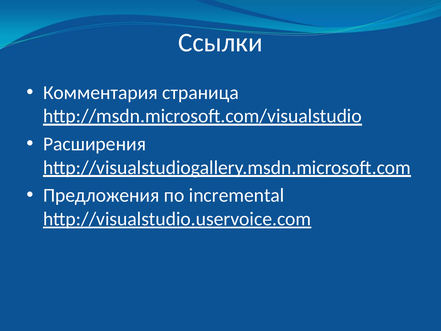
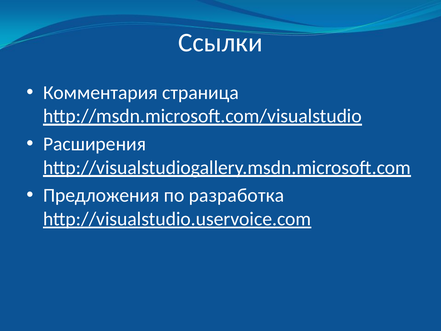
incremental: incremental -> разработка
